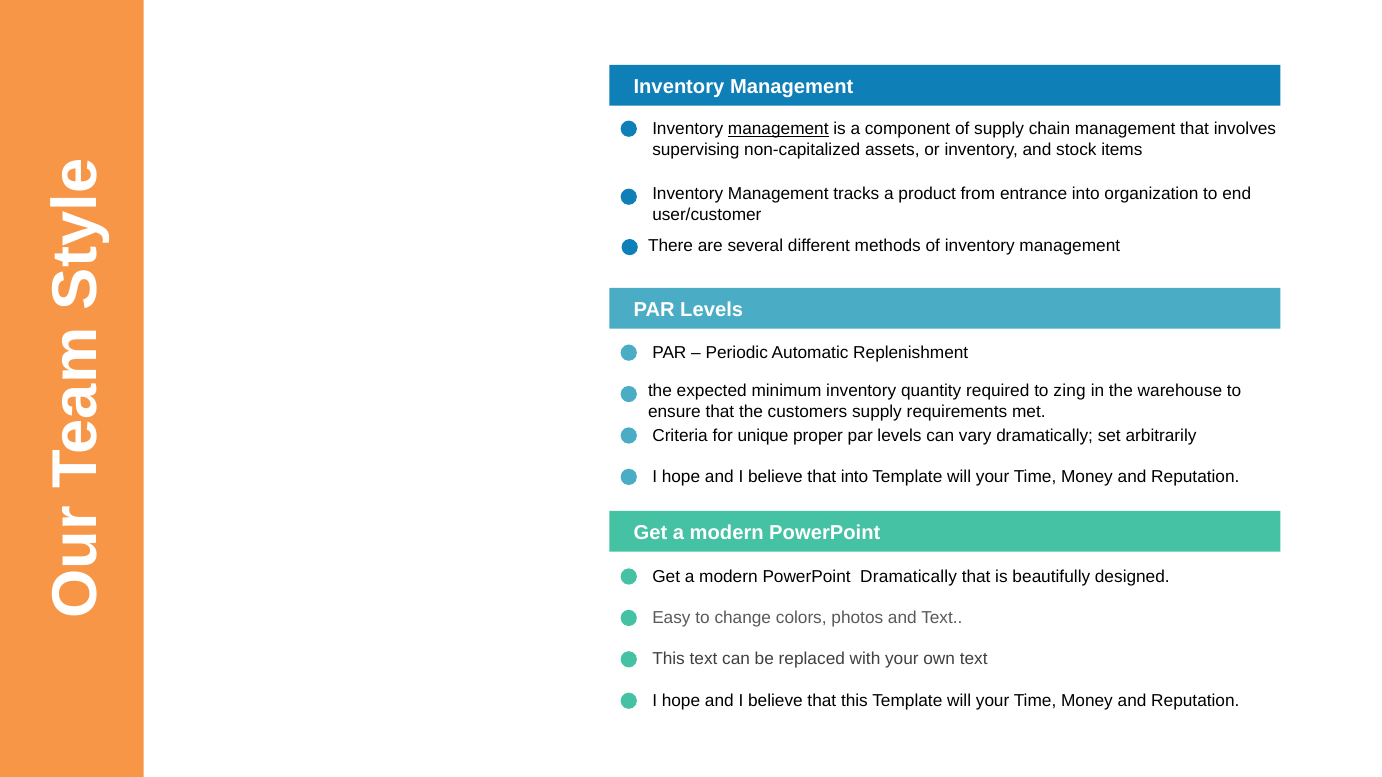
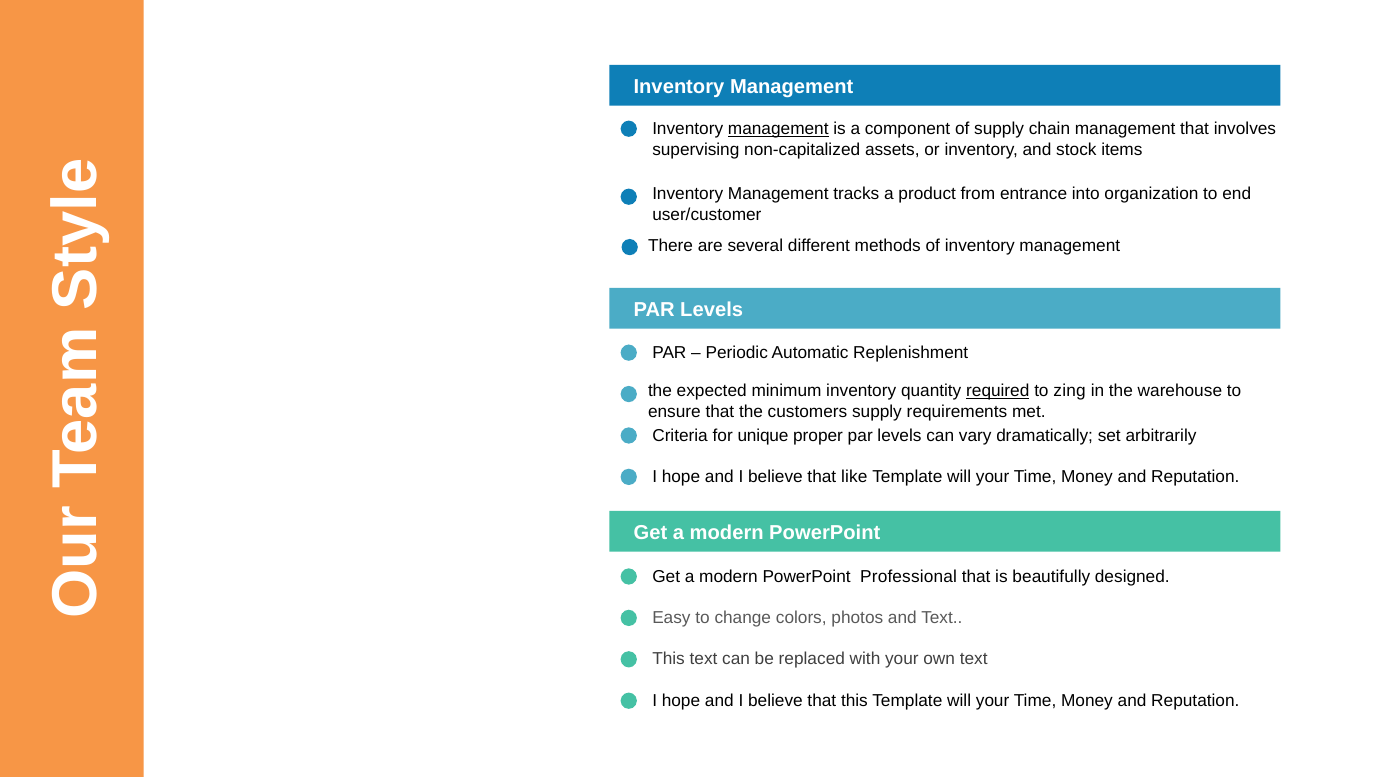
required underline: none -> present
that into: into -> like
PowerPoint Dramatically: Dramatically -> Professional
